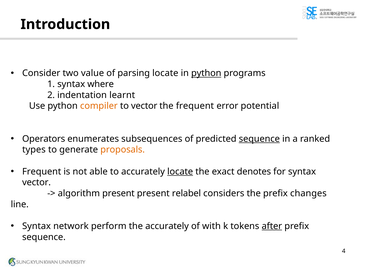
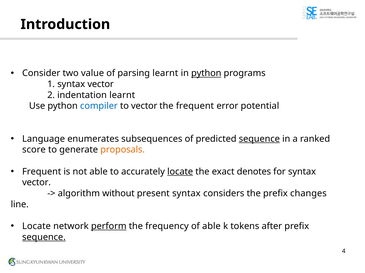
parsing locate: locate -> learnt
1 syntax where: where -> vector
compiler colour: orange -> blue
Operators: Operators -> Language
types: types -> score
algorithm present: present -> without
present relabel: relabel -> syntax
Syntax at (37, 227): Syntax -> Locate
perform underline: none -> present
the accurately: accurately -> frequency
of with: with -> able
after underline: present -> none
sequence at (44, 238) underline: none -> present
